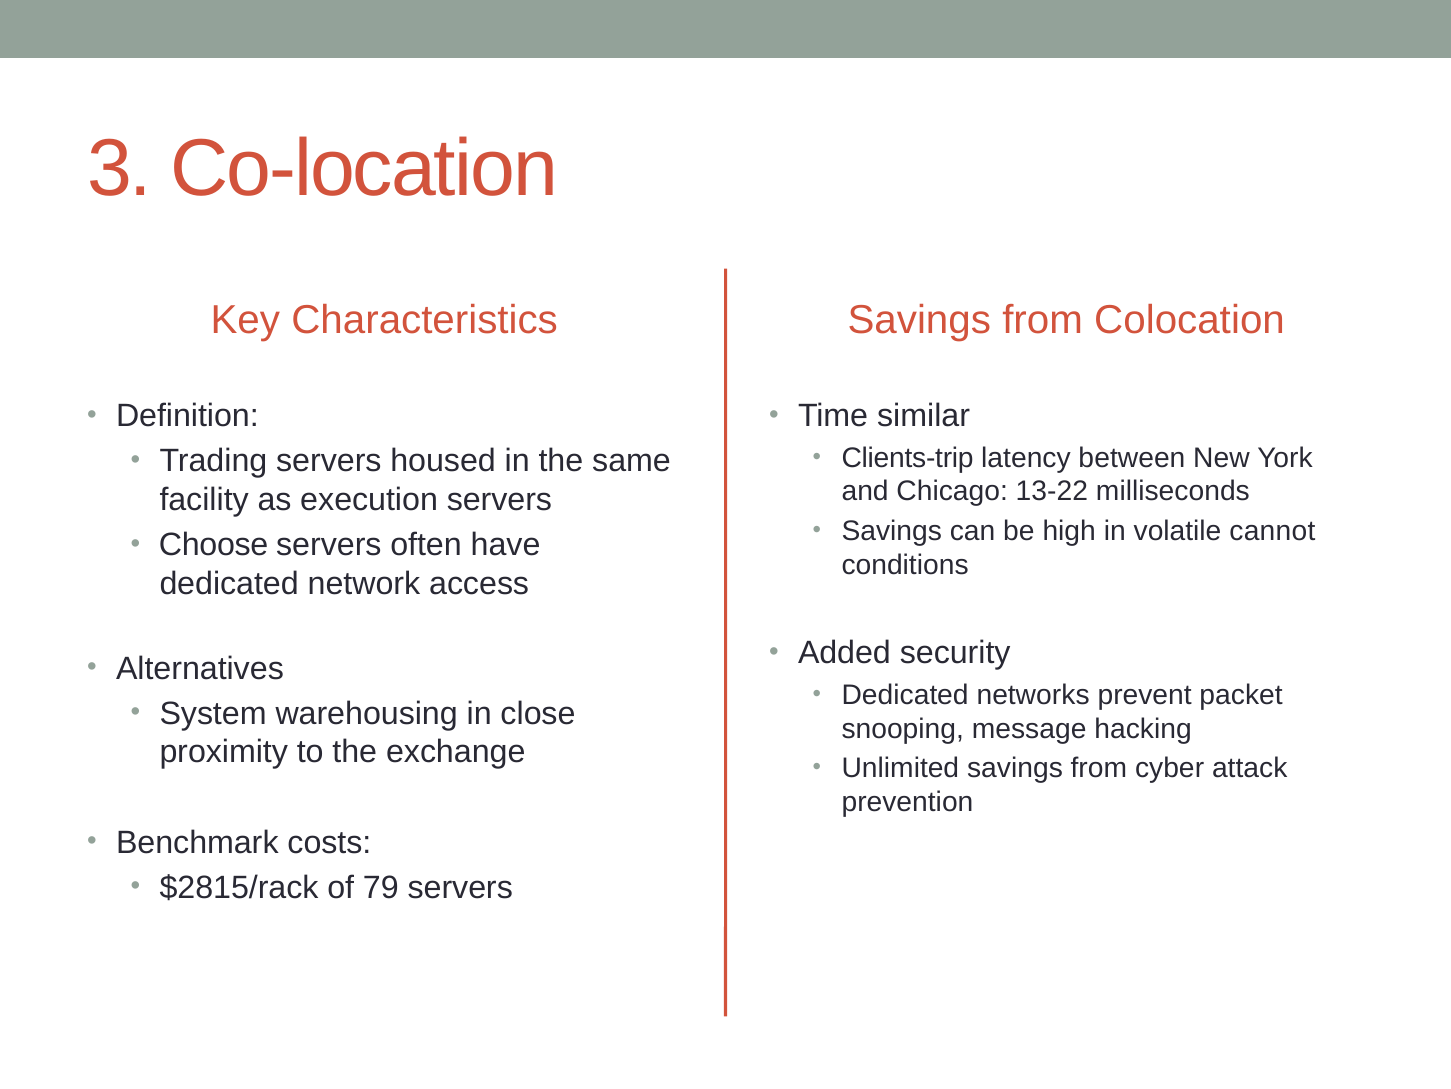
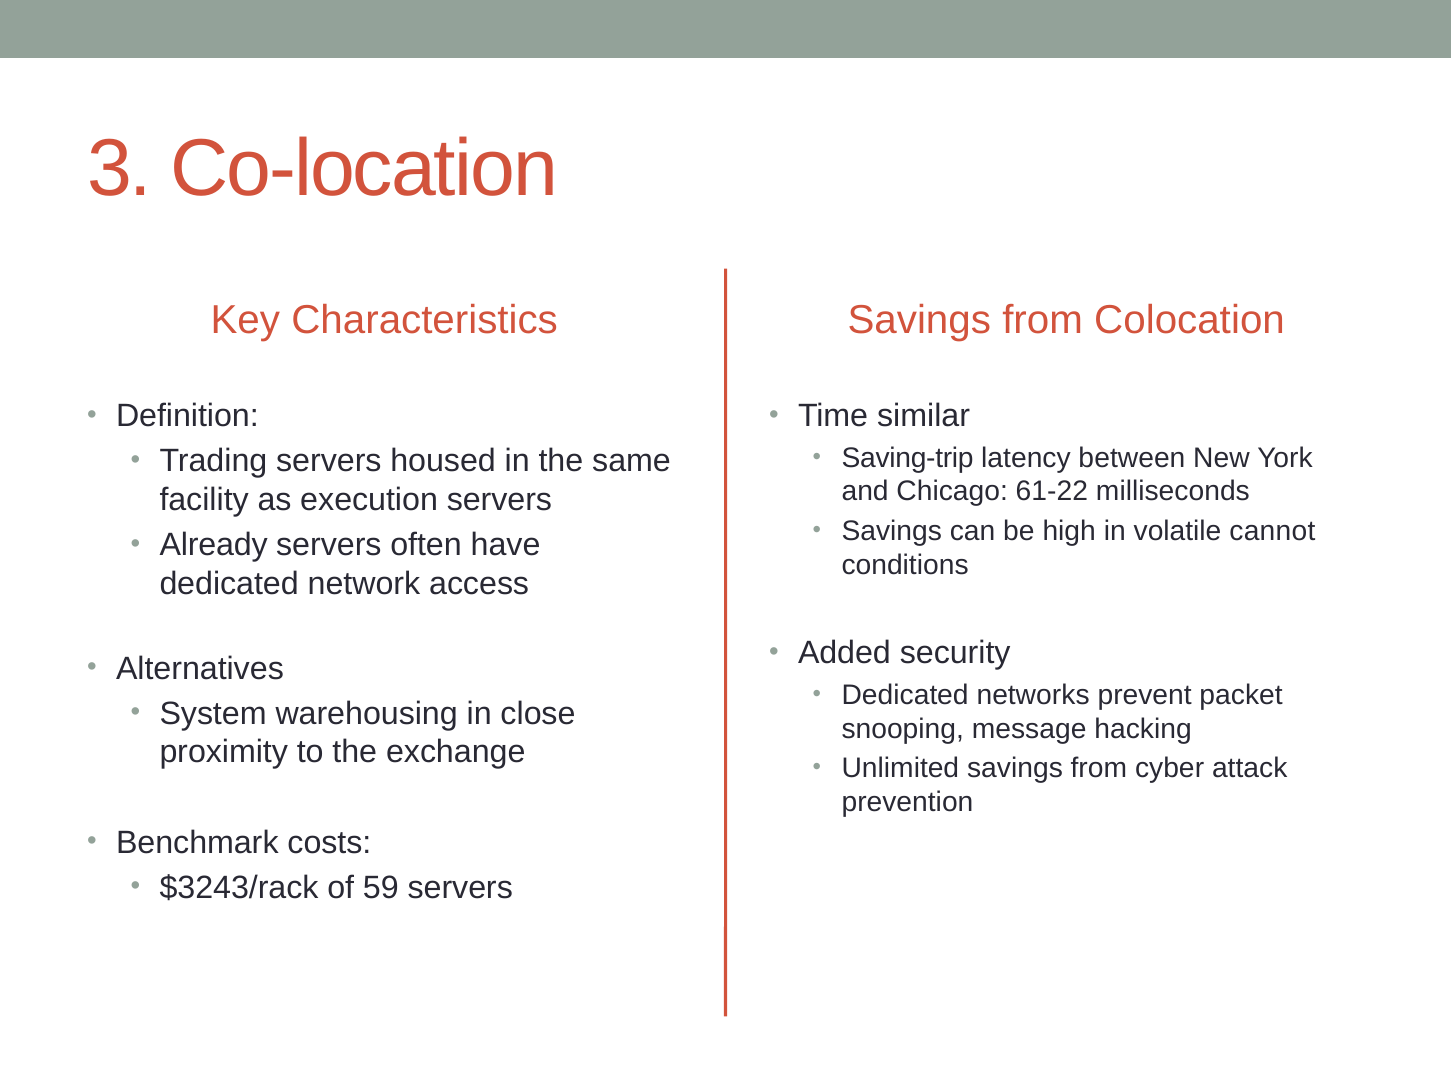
Clients-trip: Clients-trip -> Saving-trip
13-22: 13-22 -> 61-22
Choose: Choose -> Already
$2815/rack: $2815/rack -> $3243/rack
79: 79 -> 59
